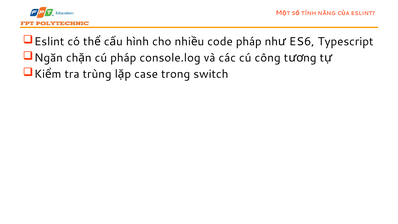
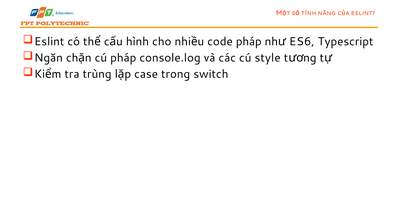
công: công -> style
